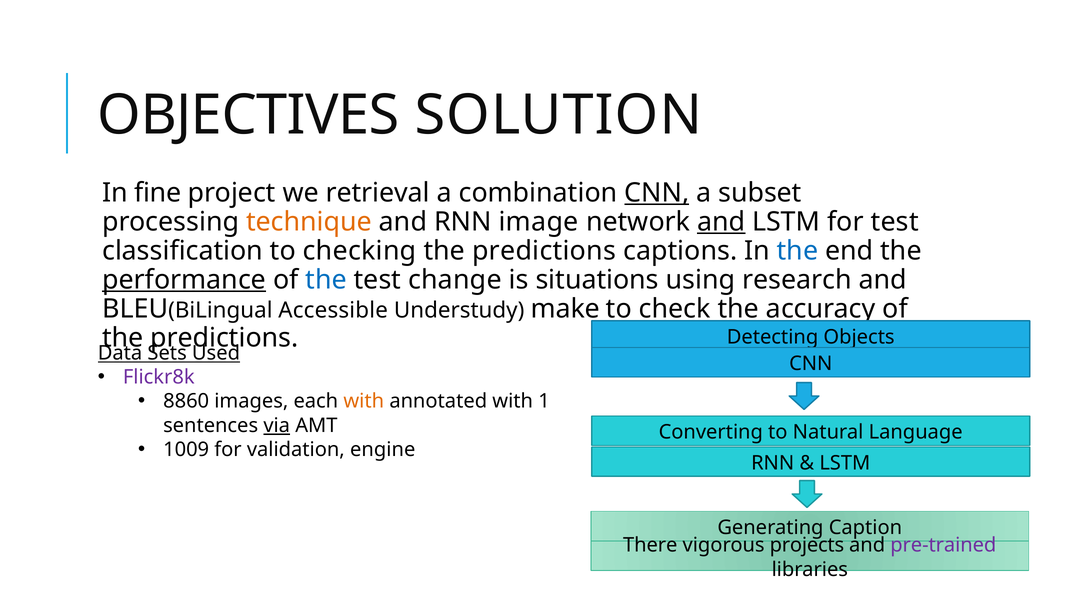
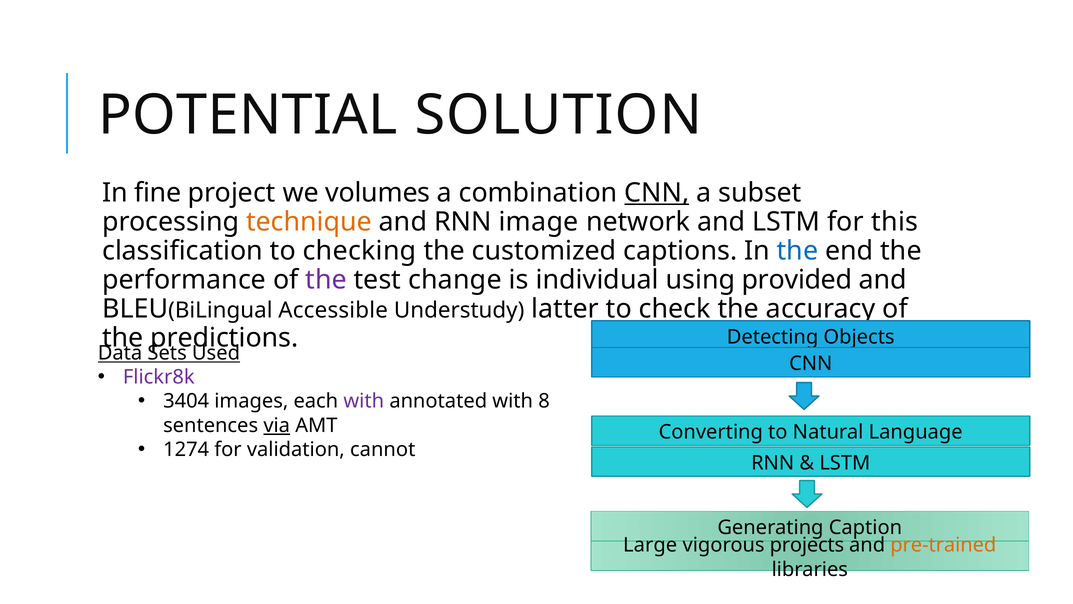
OBJECTIVES: OBJECTIVES -> POTENTIAL
retrieval: retrieval -> volumes
and at (721, 222) underline: present -> none
for test: test -> this
predictions at (544, 251): predictions -> customized
performance underline: present -> none
the at (326, 280) colour: blue -> purple
situations: situations -> individual
research: research -> provided
make: make -> latter
8860: 8860 -> 3404
with at (364, 401) colour: orange -> purple
1: 1 -> 8
1009: 1009 -> 1274
engine: engine -> cannot
There: There -> Large
pre-trained colour: purple -> orange
